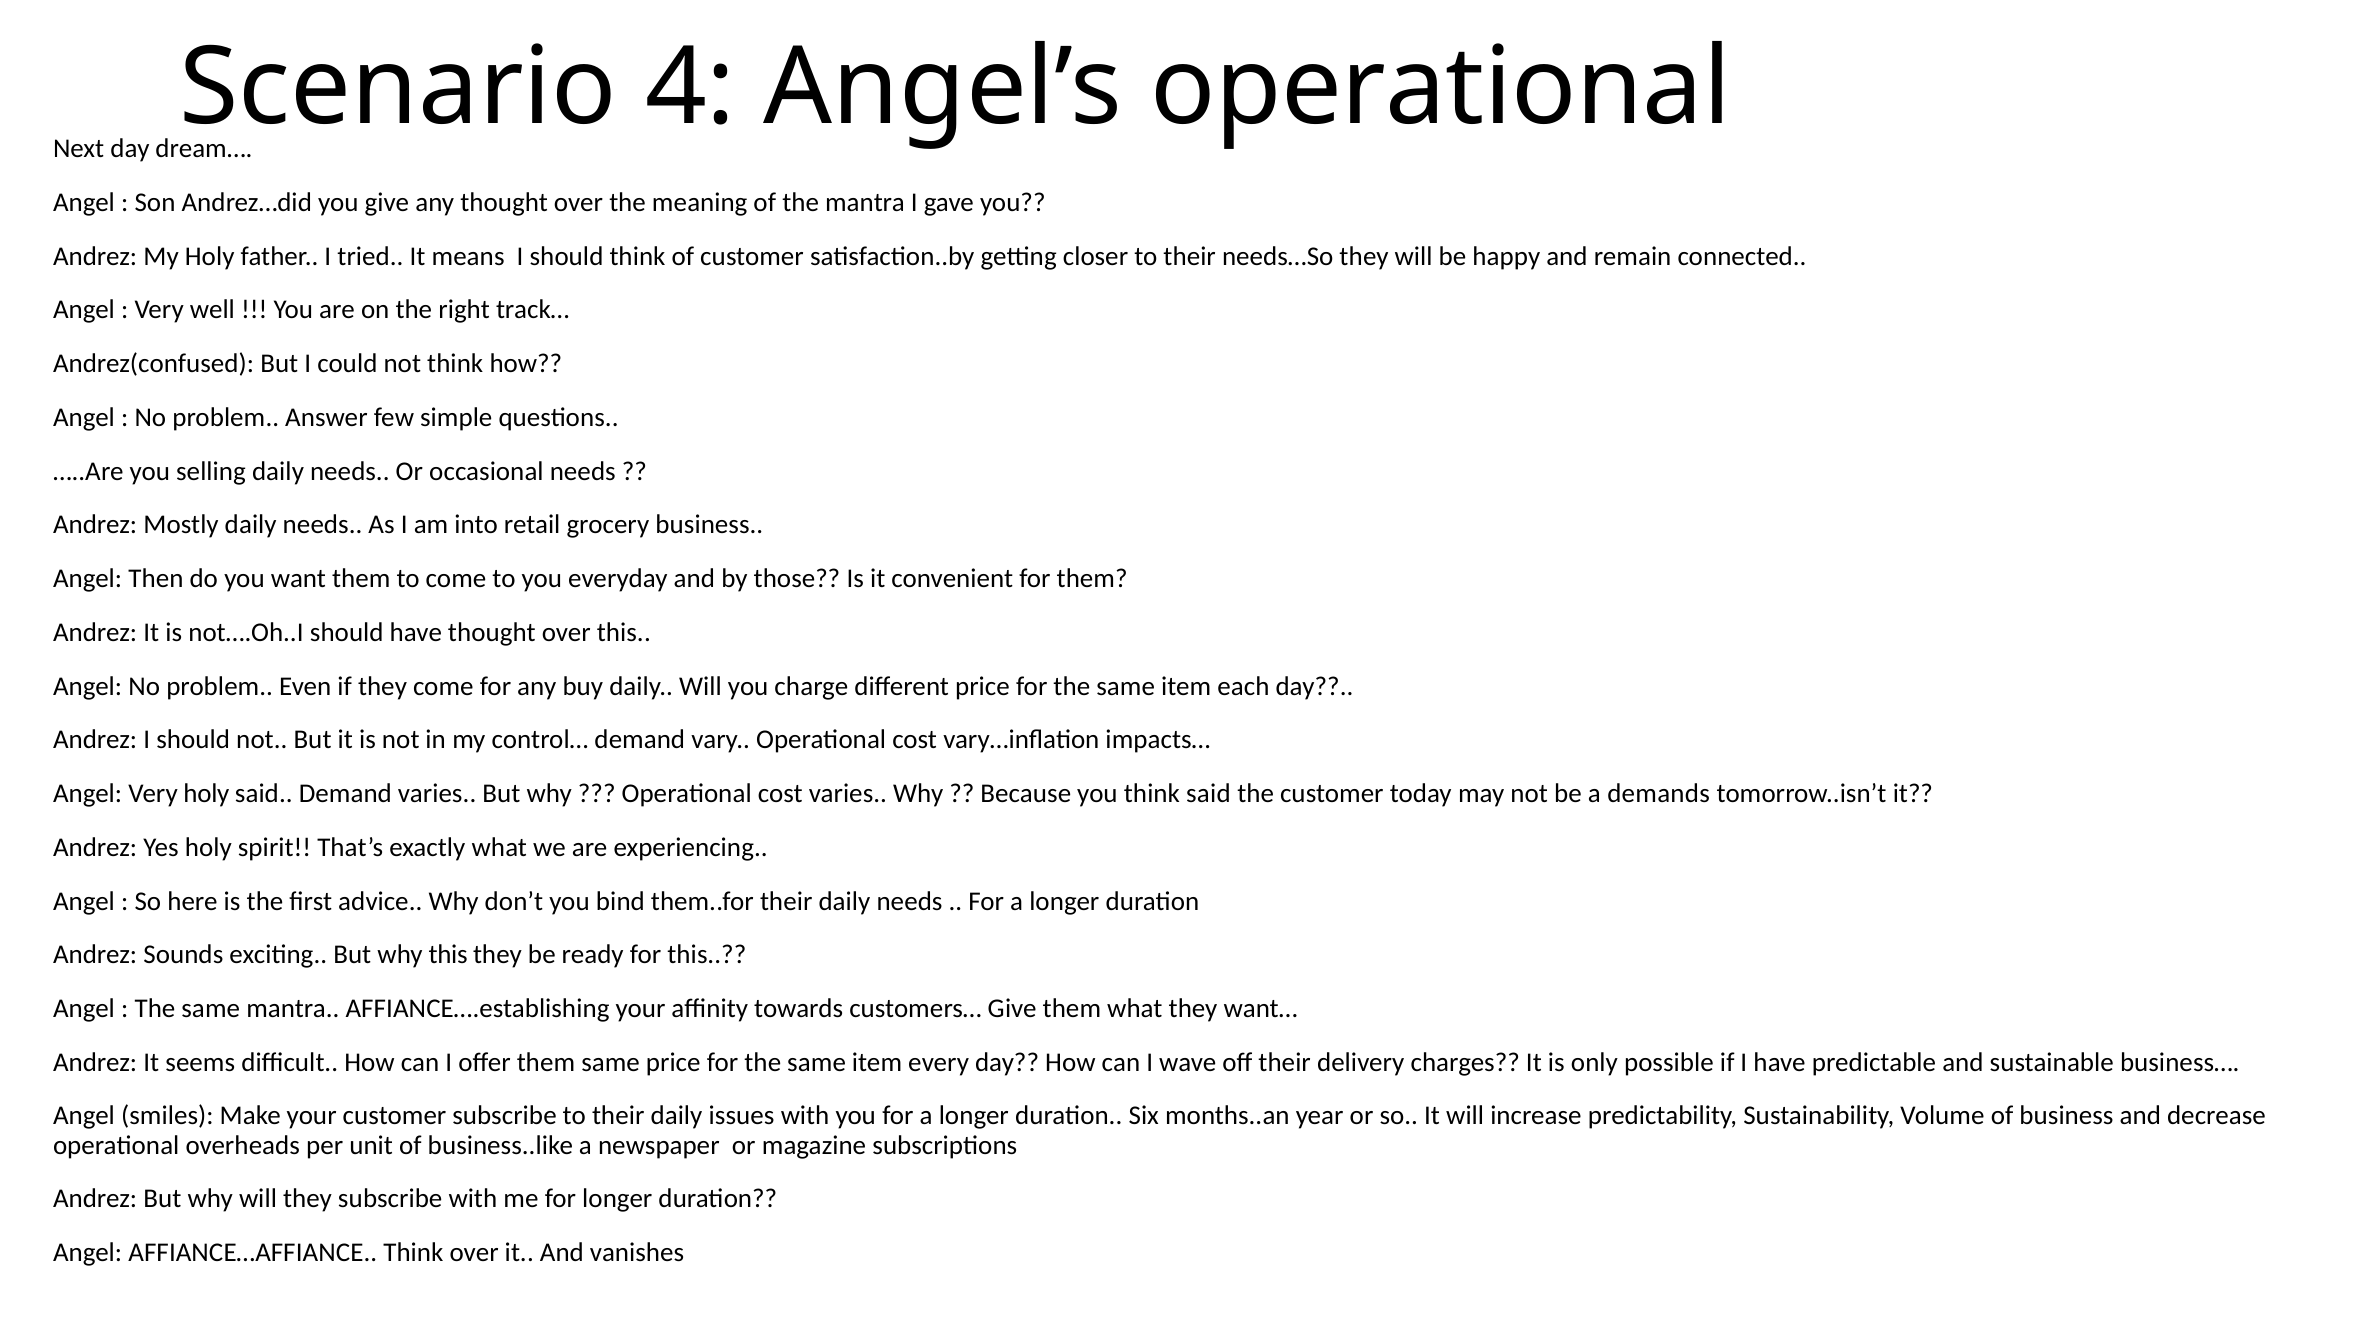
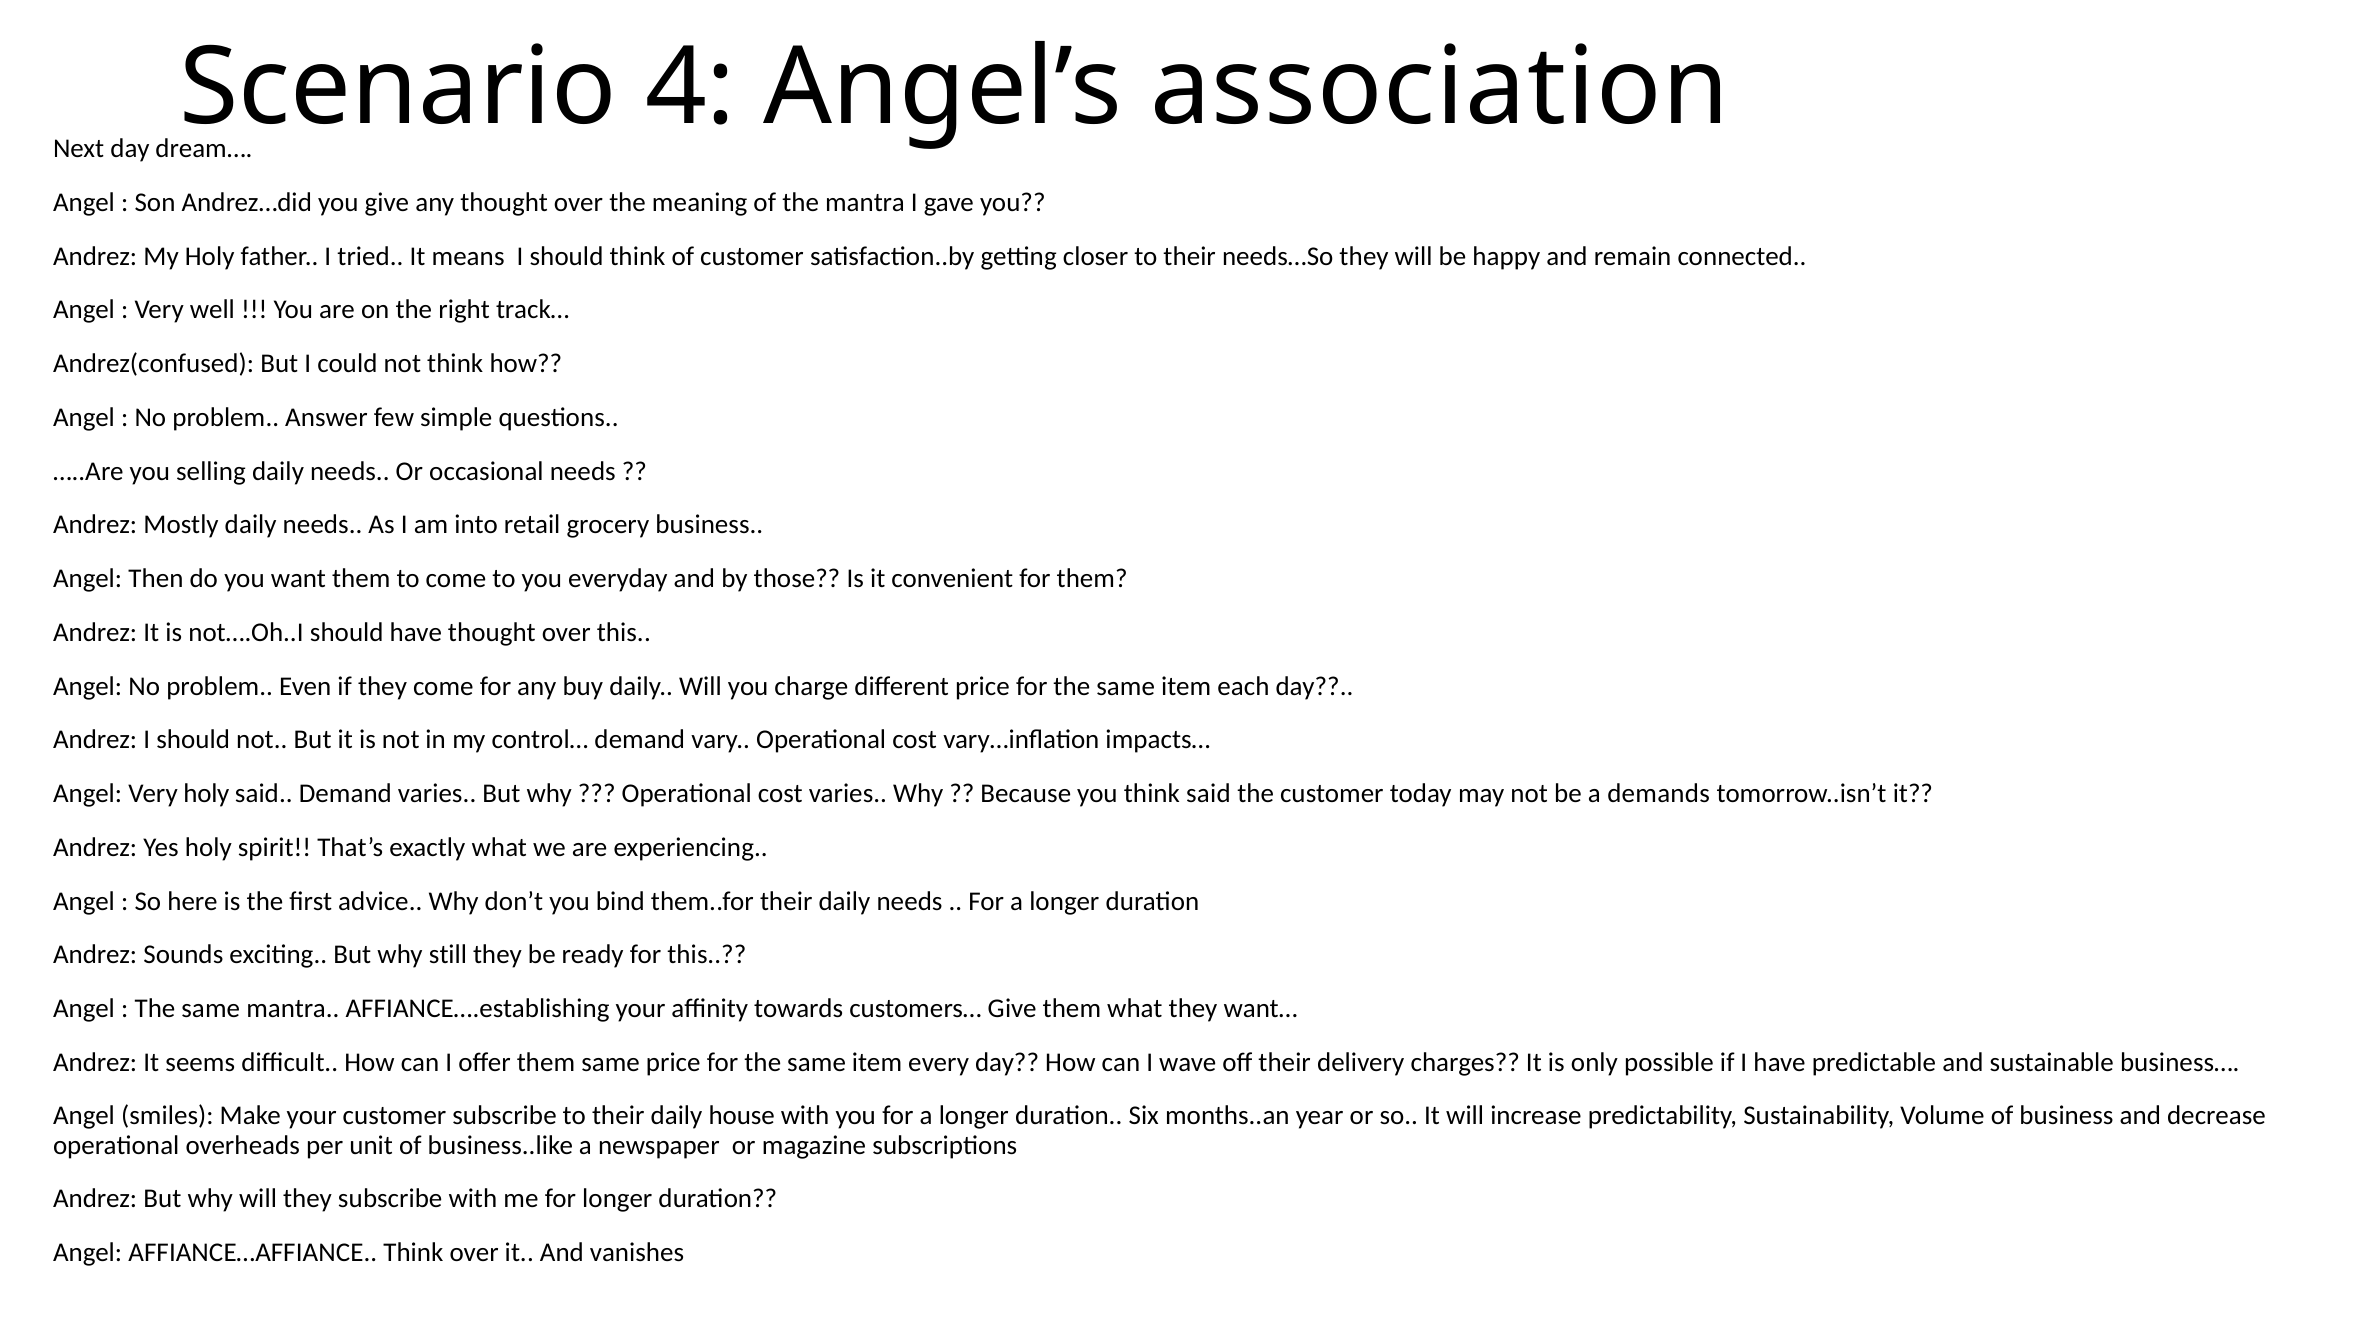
Angel’s operational: operational -> association
why this: this -> still
issues: issues -> house
